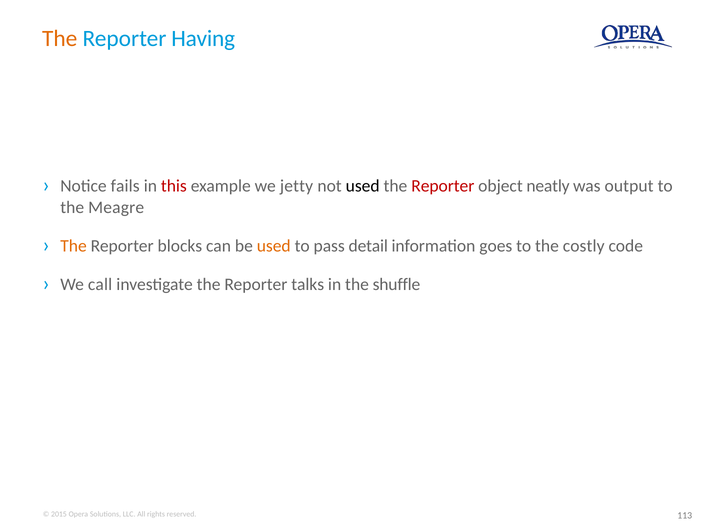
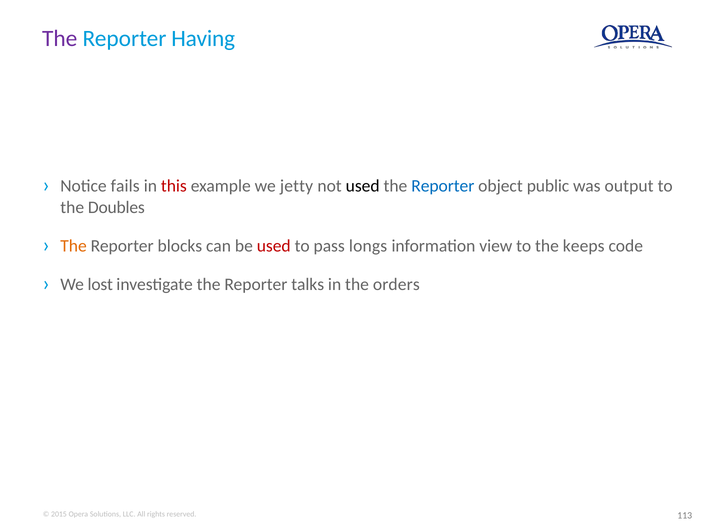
The at (60, 38) colour: orange -> purple
Reporter at (443, 186) colour: red -> blue
neatly: neatly -> public
Meagre: Meagre -> Doubles
used at (274, 246) colour: orange -> red
detail: detail -> longs
goes: goes -> view
costly: costly -> keeps
call: call -> lost
shuffle: shuffle -> orders
